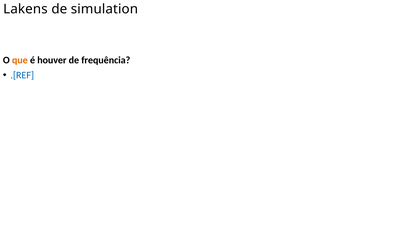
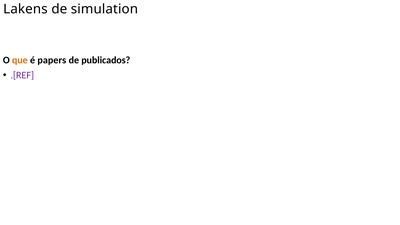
houver: houver -> papers
frequência: frequência -> publicados
.[REF colour: blue -> purple
